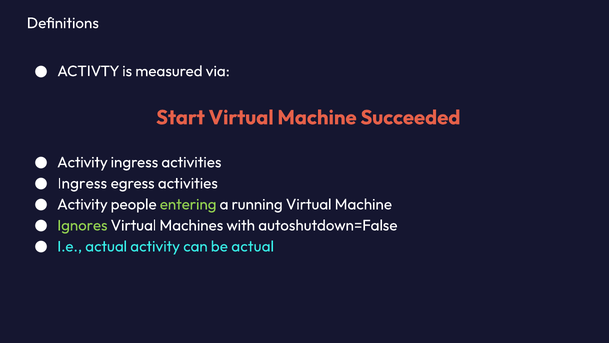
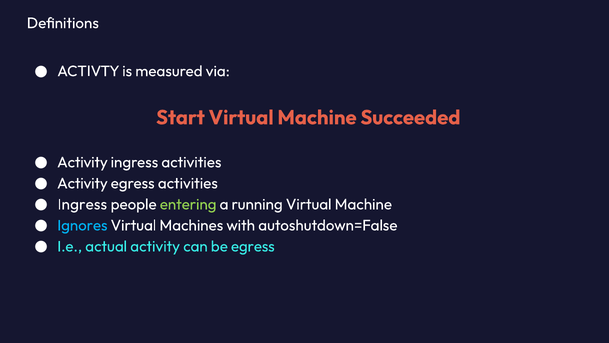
Ingress at (82, 183): Ingress -> Activity
Activity at (82, 204): Activity -> Ingress
Ignores colour: light green -> light blue
be actual: actual -> egress
